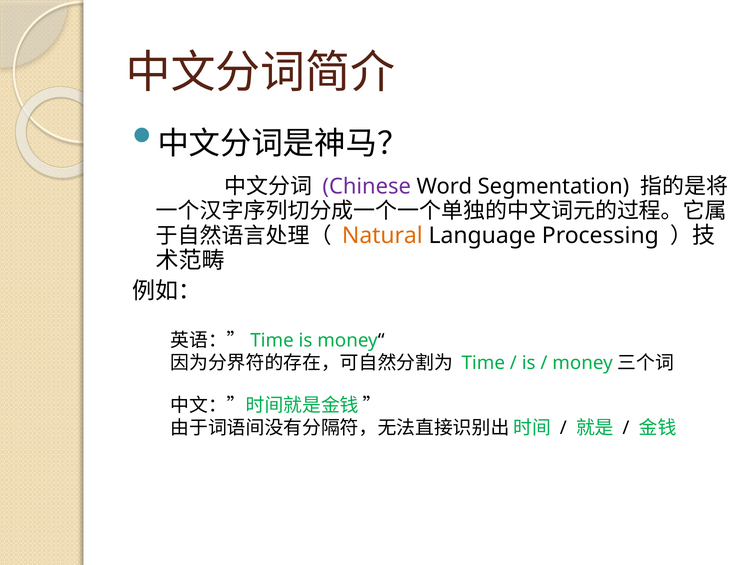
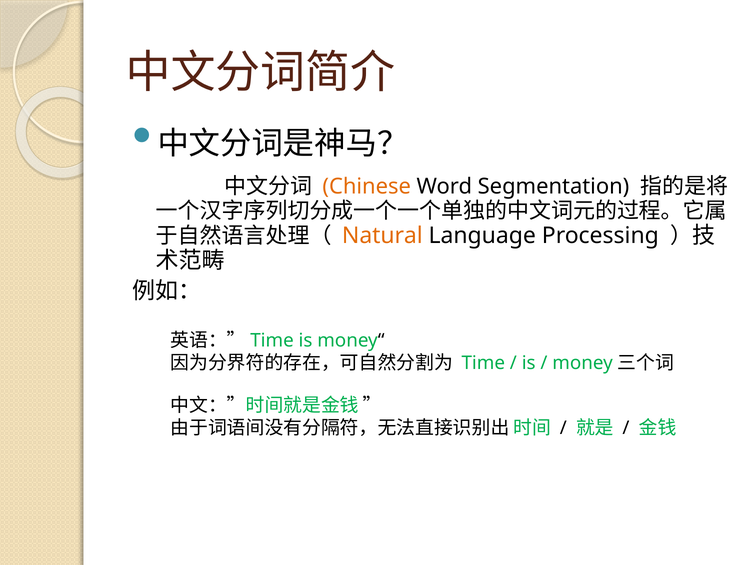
Chinese colour: purple -> orange
